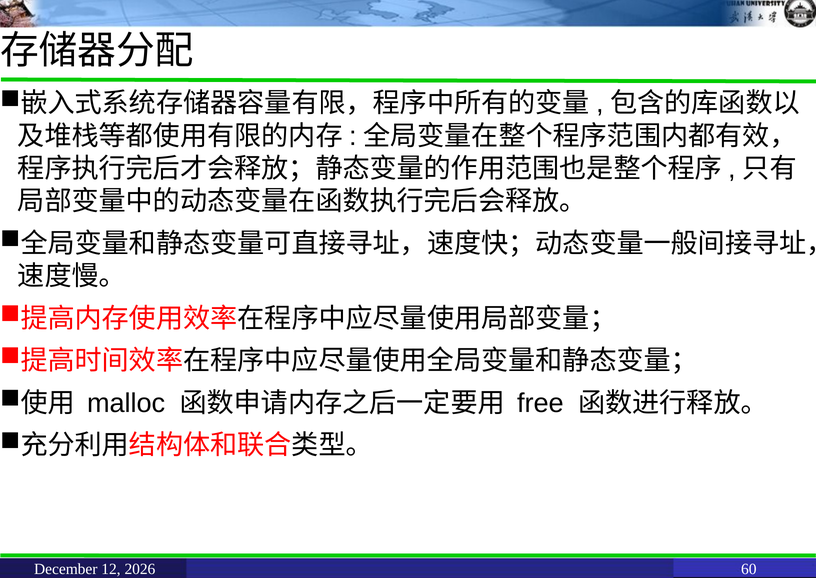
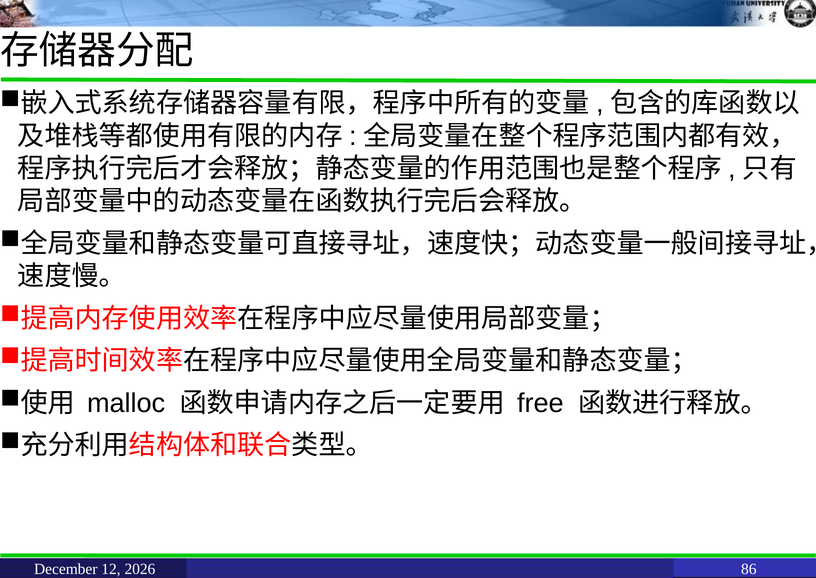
60: 60 -> 86
